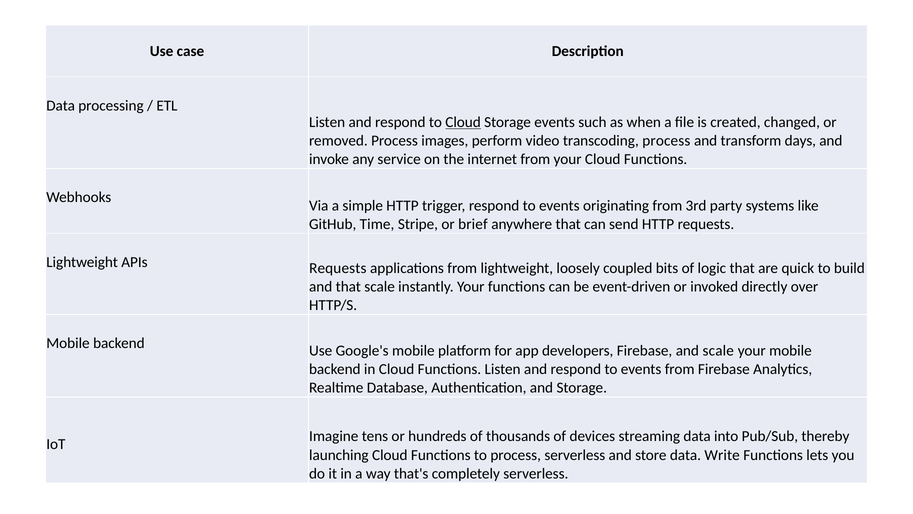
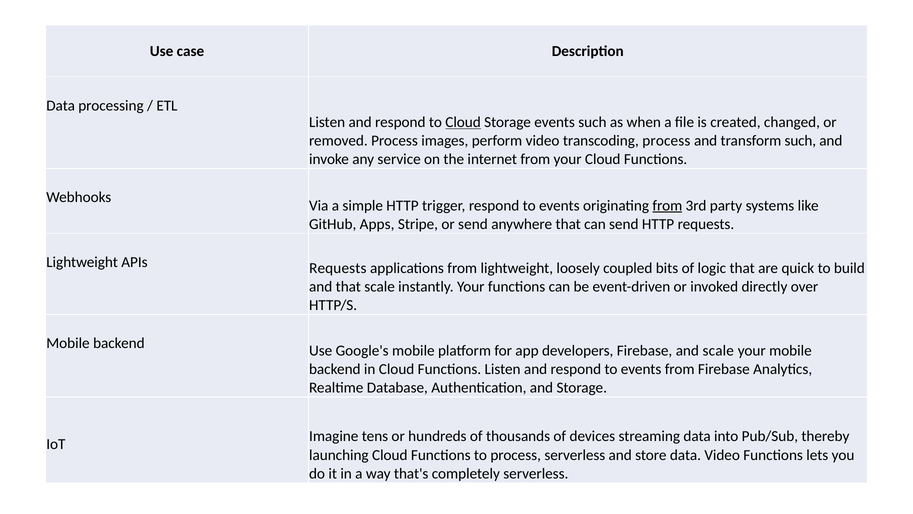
transform days: days -> such
from at (667, 205) underline: none -> present
Time: Time -> Apps
or brief: brief -> send
data Write: Write -> Video
